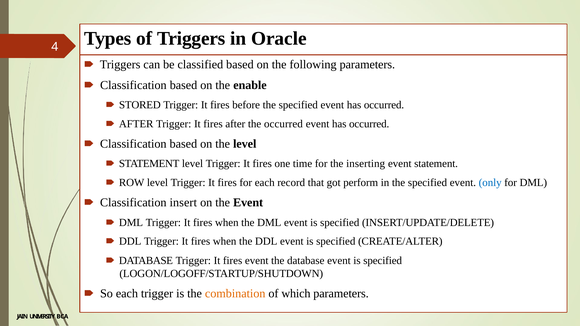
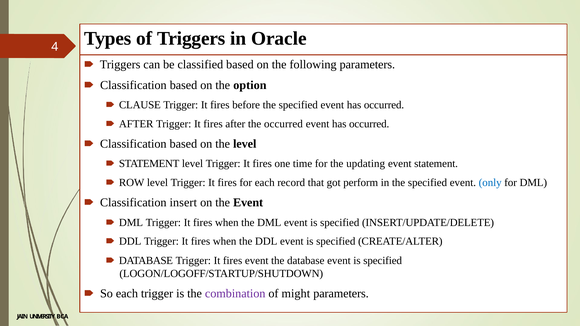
enable: enable -> option
STORED: STORED -> CLAUSE
inserting: inserting -> updating
combination colour: orange -> purple
which: which -> might
